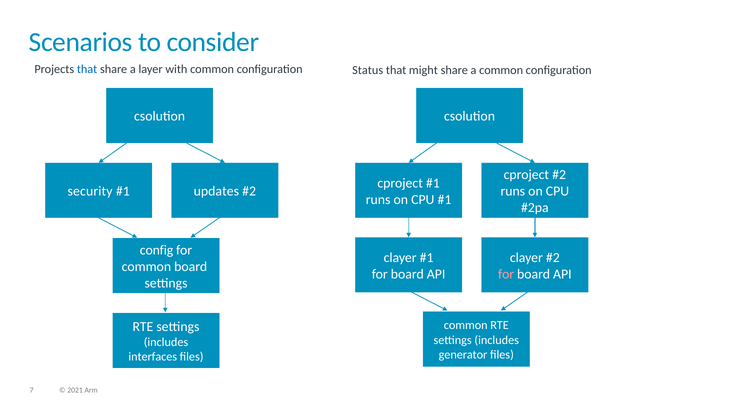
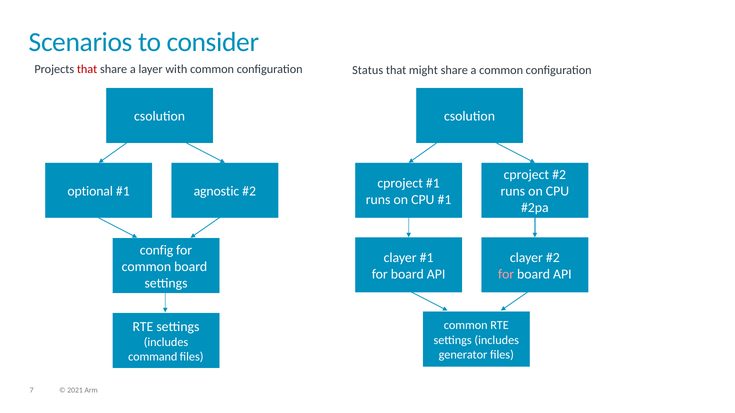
that at (87, 70) colour: blue -> red
security: security -> optional
updates: updates -> agnostic
interfaces: interfaces -> command
